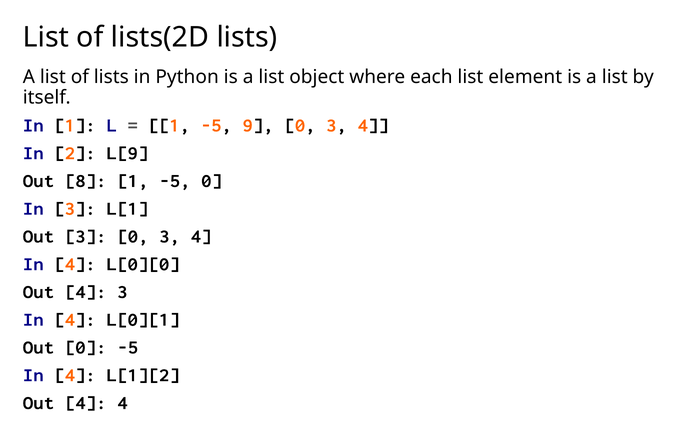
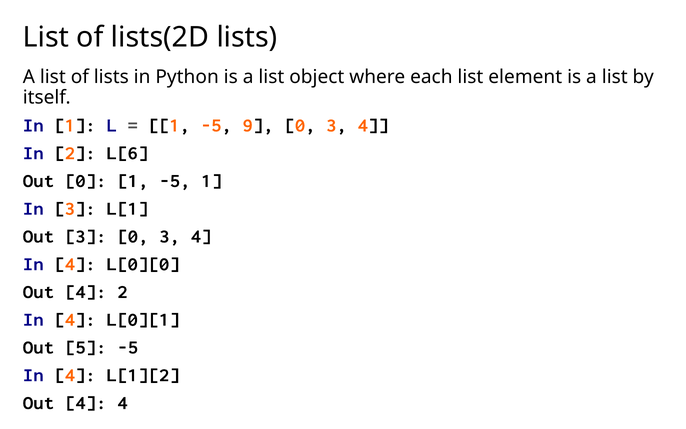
L[9: L[9 -> L[6
Out 8: 8 -> 0
-5 0: 0 -> 1
4 3: 3 -> 2
Out 0: 0 -> 5
